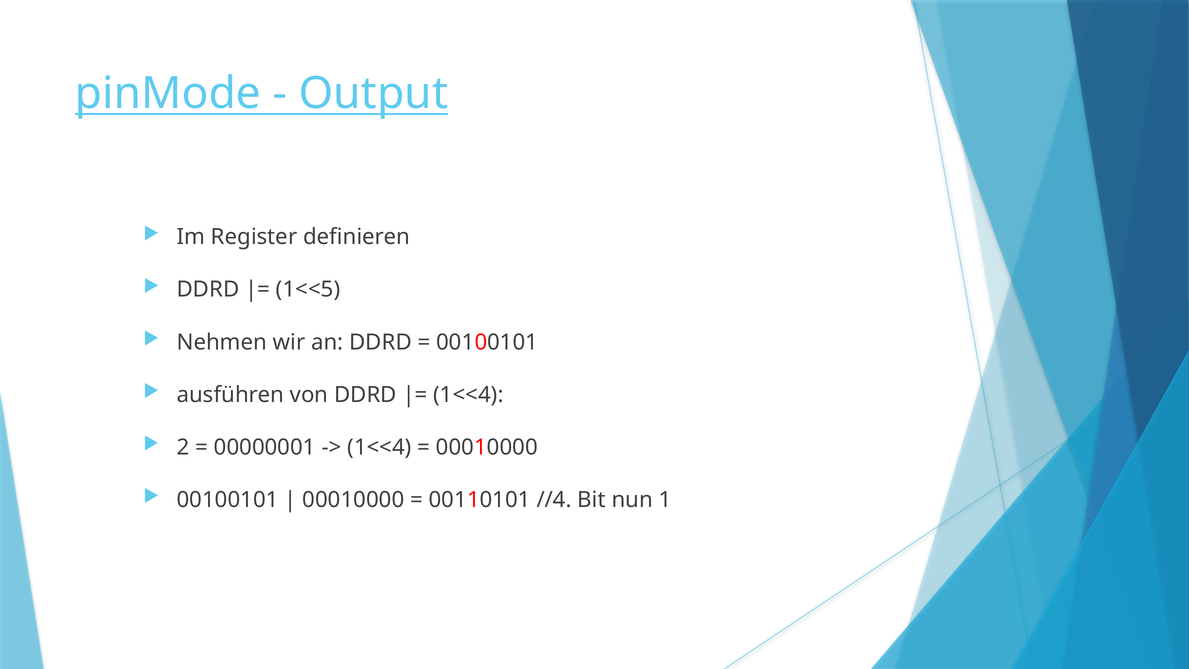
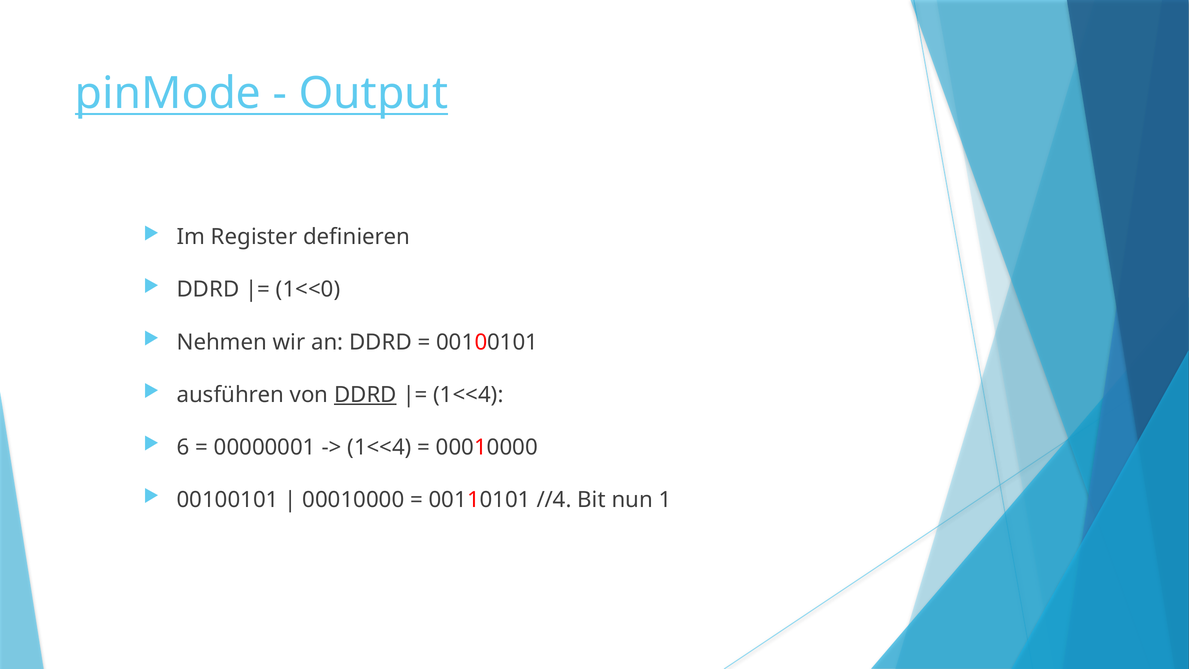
1<<5: 1<<5 -> 1<<0
DDRD at (365, 395) underline: none -> present
2: 2 -> 6
